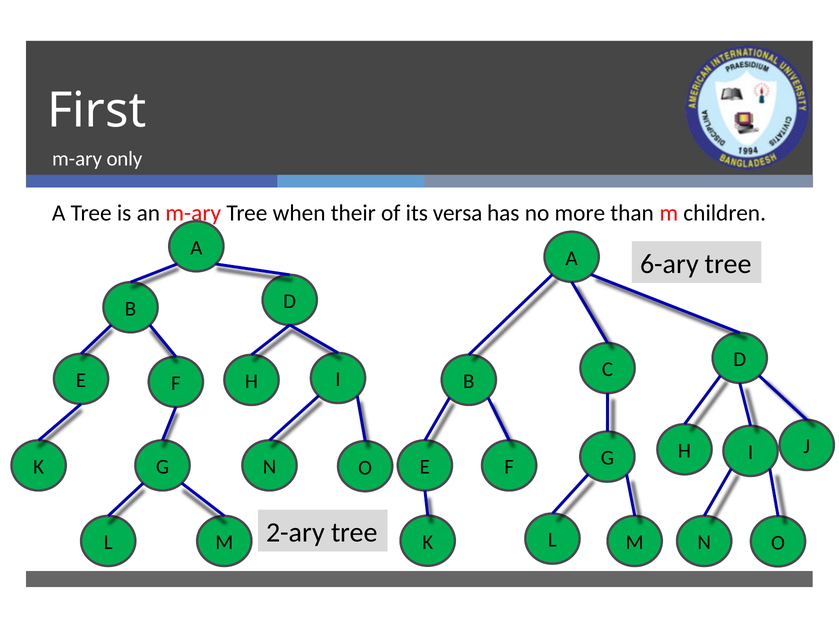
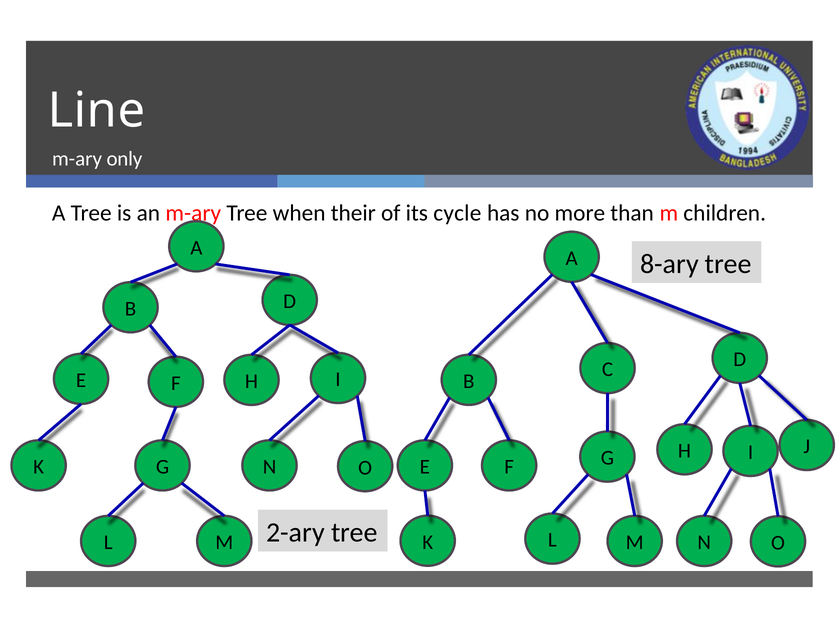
First: First -> Line
versa: versa -> cycle
6-ary: 6-ary -> 8-ary
